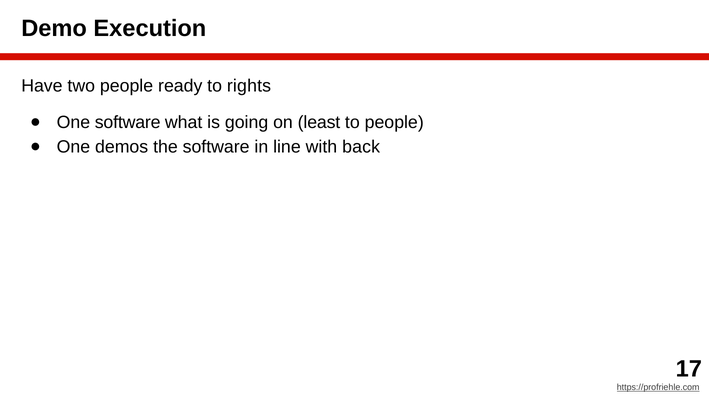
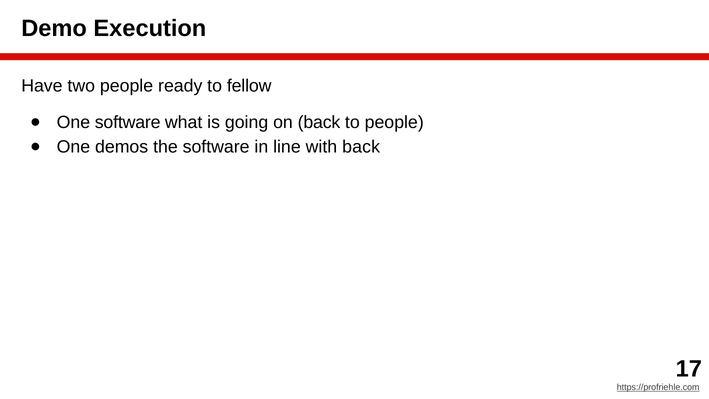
rights: rights -> fellow
on least: least -> back
